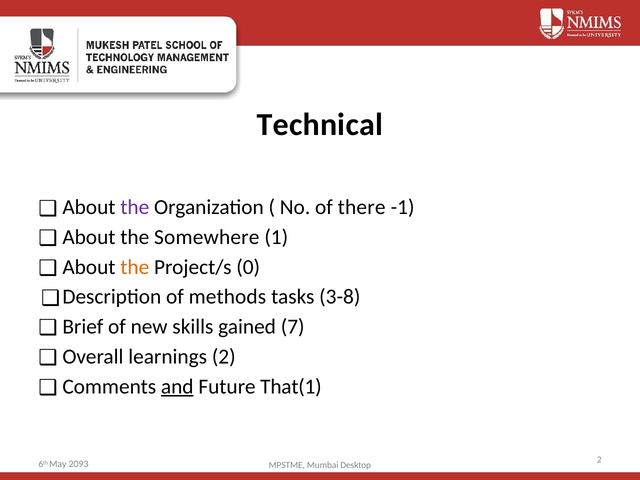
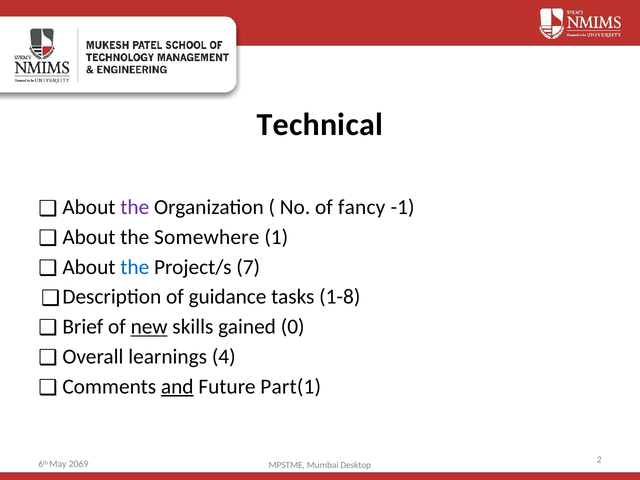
there: there -> fancy
the at (135, 267) colour: orange -> blue
0: 0 -> 7
methods: methods -> guidance
3-8: 3-8 -> 1-8
new underline: none -> present
7: 7 -> 0
learnings 2: 2 -> 4
That(1: That(1 -> Part(1
2093: 2093 -> 2069
